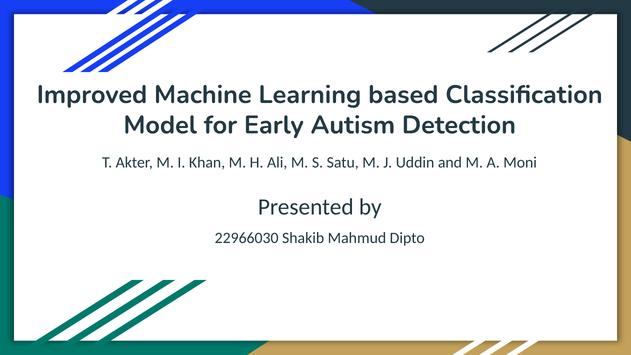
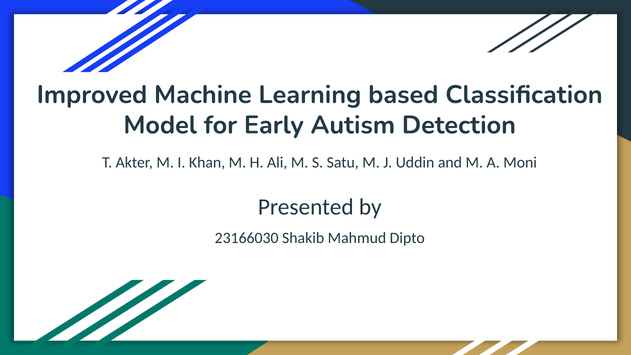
22966030: 22966030 -> 23166030
